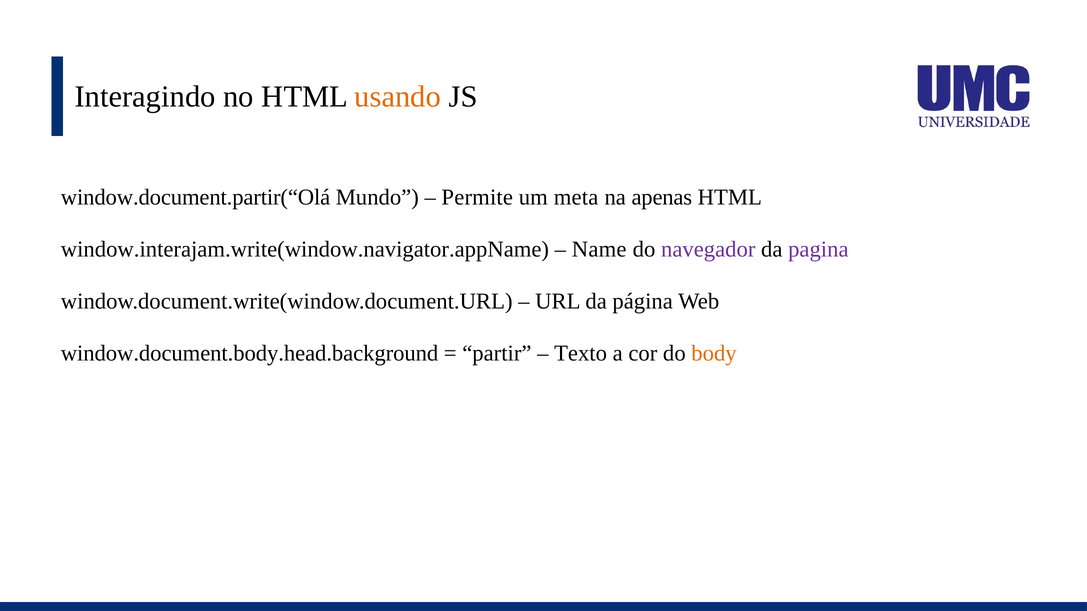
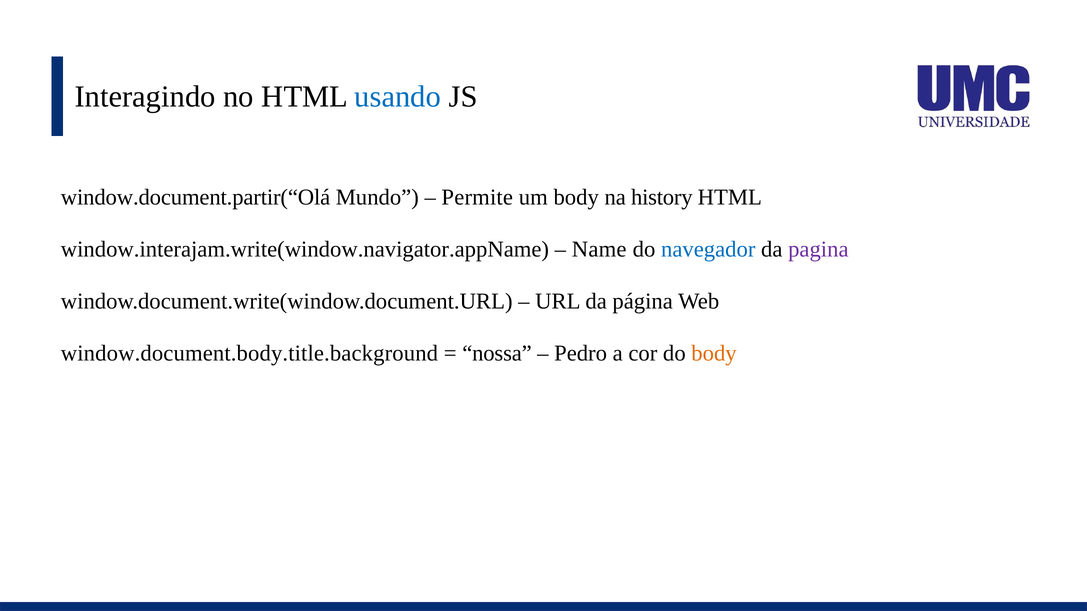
usando colour: orange -> blue
um meta: meta -> body
apenas: apenas -> history
navegador colour: purple -> blue
window.document.body.head.background: window.document.body.head.background -> window.document.body.title.background
partir: partir -> nossa
Texto: Texto -> Pedro
